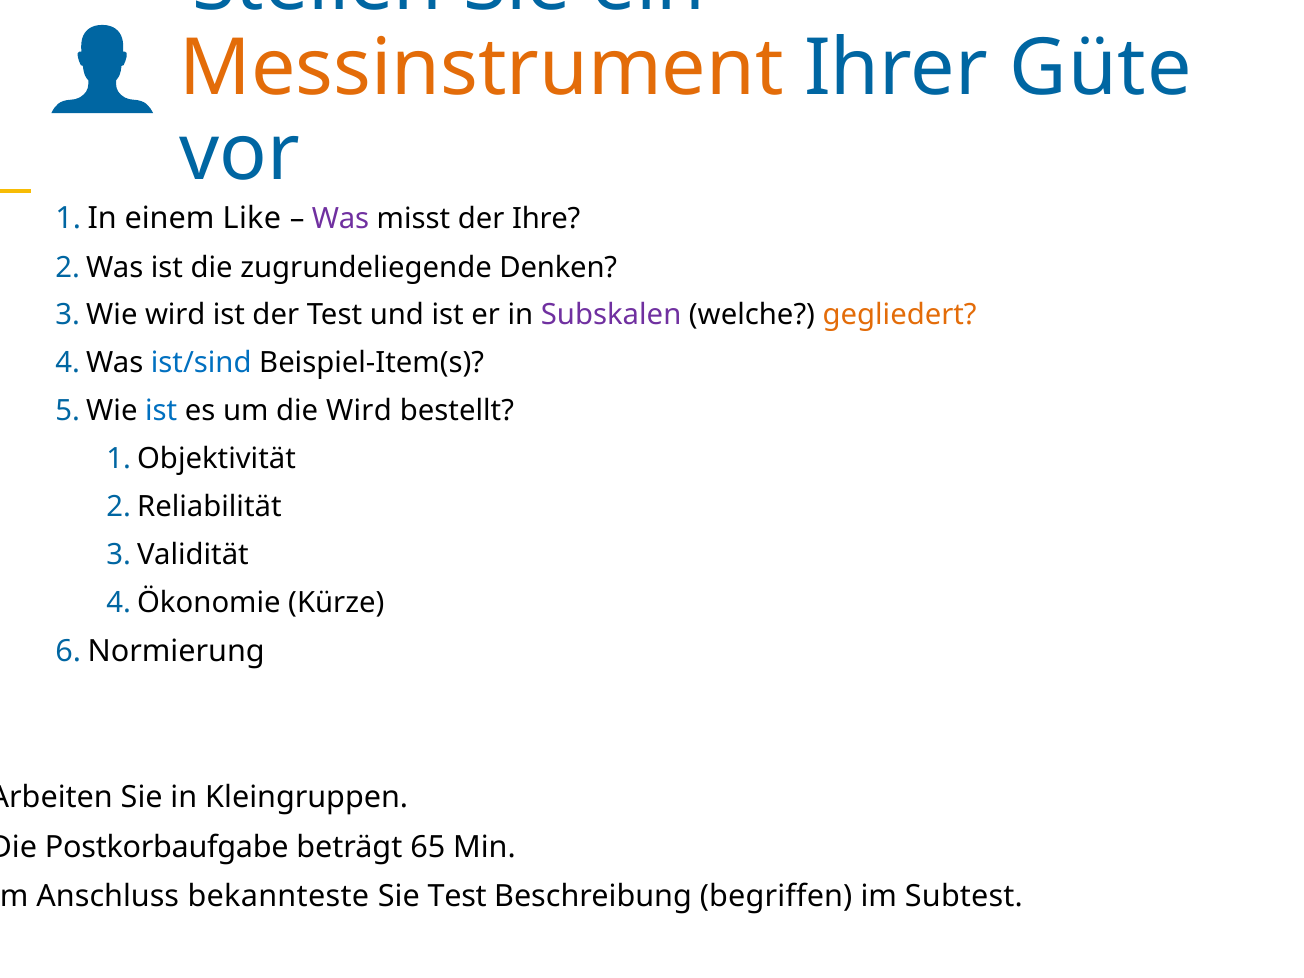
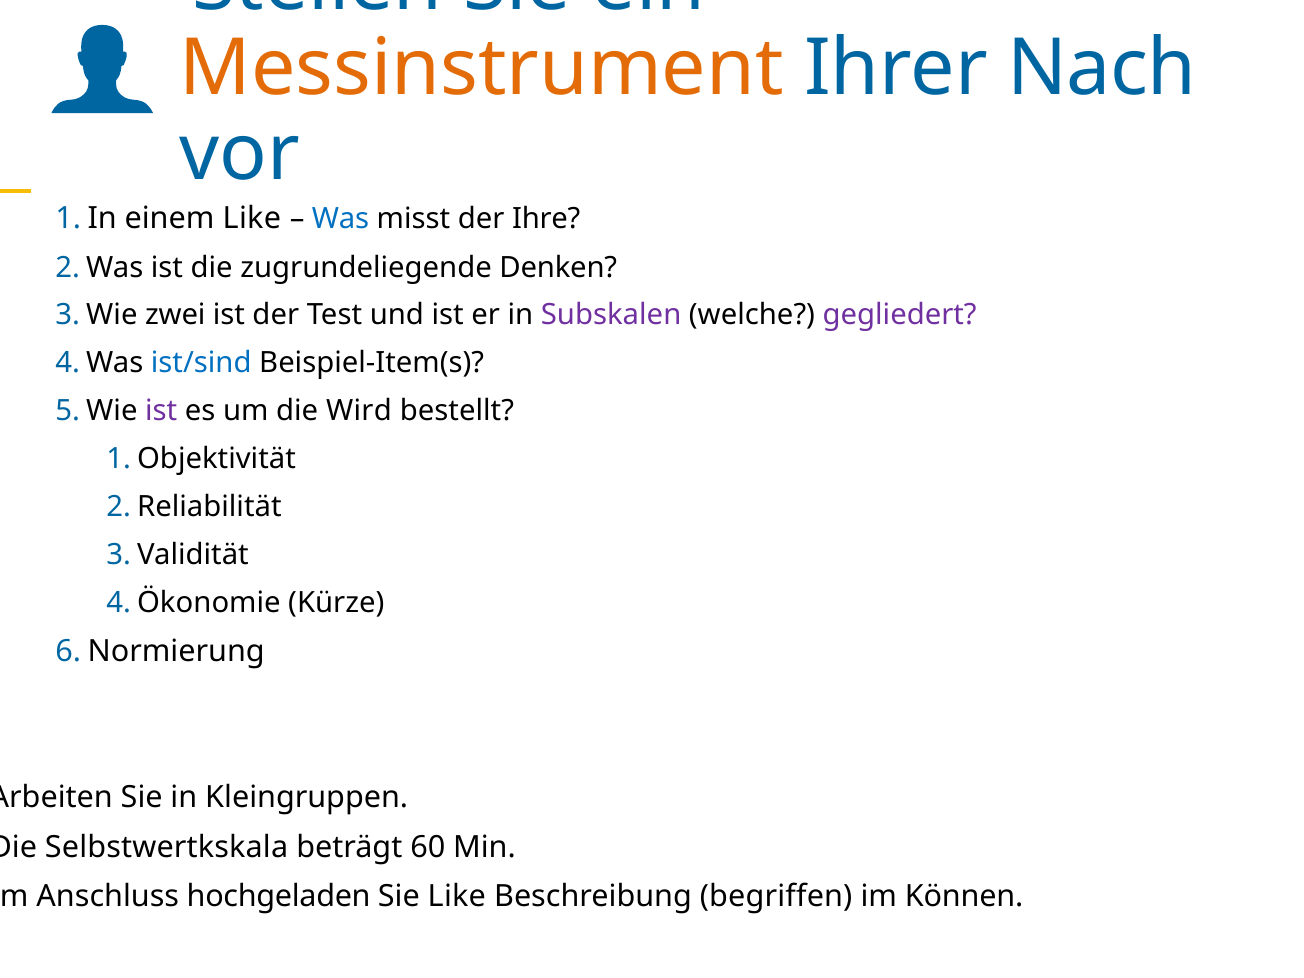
Güte: Güte -> Nach
Was colour: purple -> blue
wird at (175, 315): wird -> zwei
gegliedert colour: orange -> purple
ist at (161, 411) colour: blue -> purple
Postkorbaufgabe: Postkorbaufgabe -> Selbstwertkskala
65: 65 -> 60
bekannteste: bekannteste -> hochgeladen
Sie Test: Test -> Like
Subtest: Subtest -> Können
